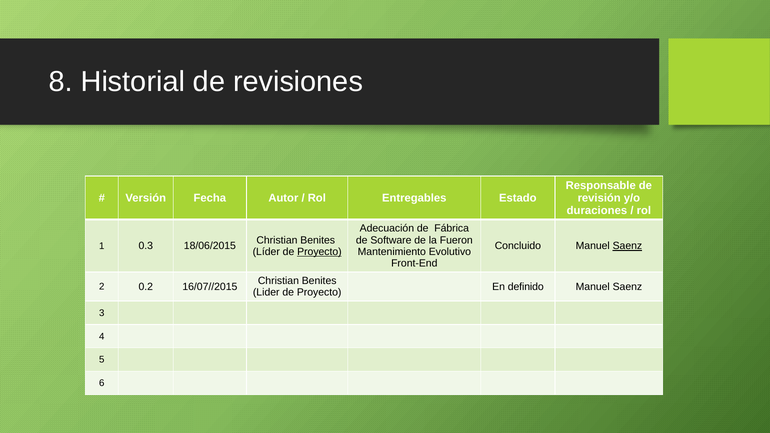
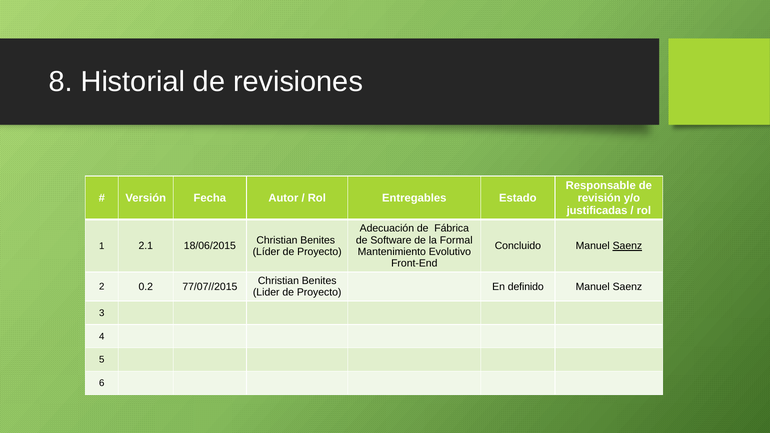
duraciones: duraciones -> justificadas
Fueron: Fueron -> Formal
0.3: 0.3 -> 2.1
Proyecto at (319, 252) underline: present -> none
16/07//2015: 16/07//2015 -> 77/07//2015
